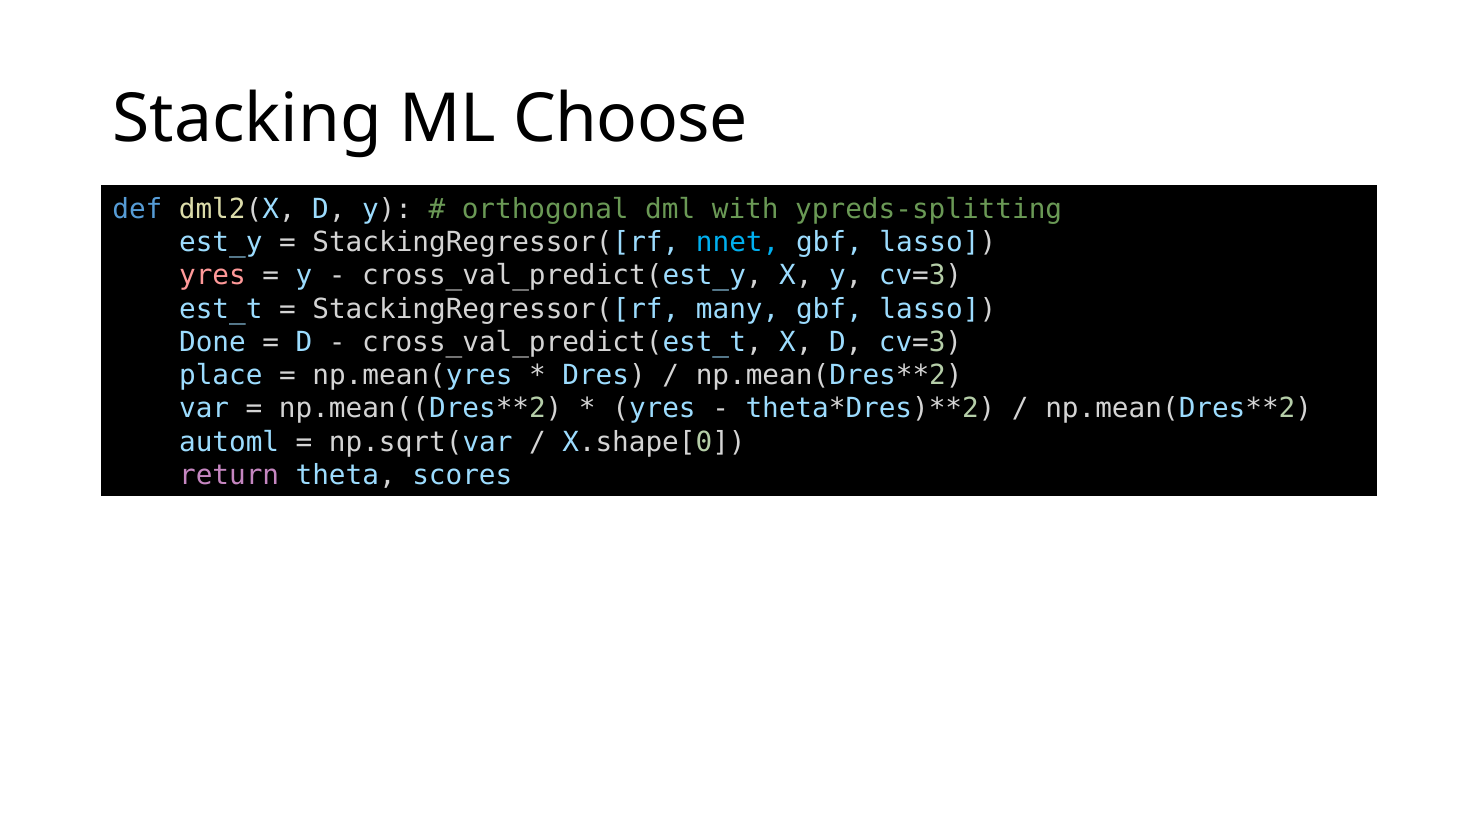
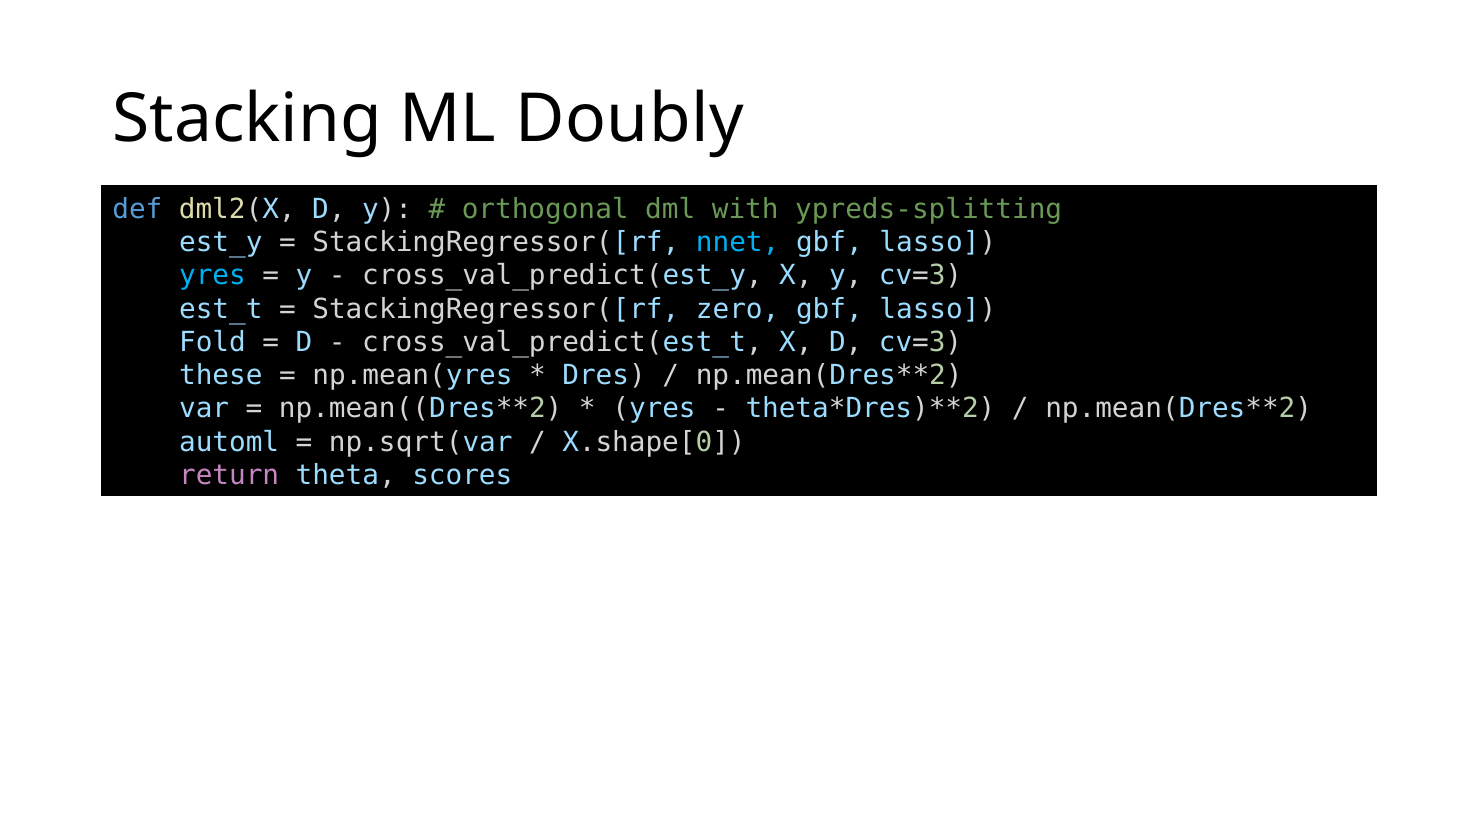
Choose: Choose -> Doubly
yres at (212, 276) colour: pink -> light blue
many: many -> zero
Done: Done -> Fold
place: place -> these
